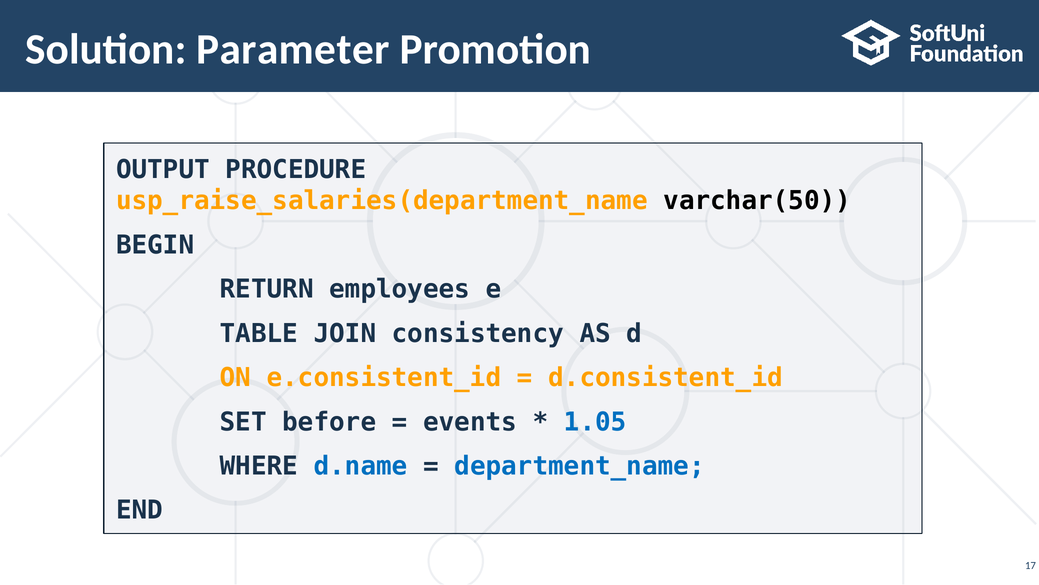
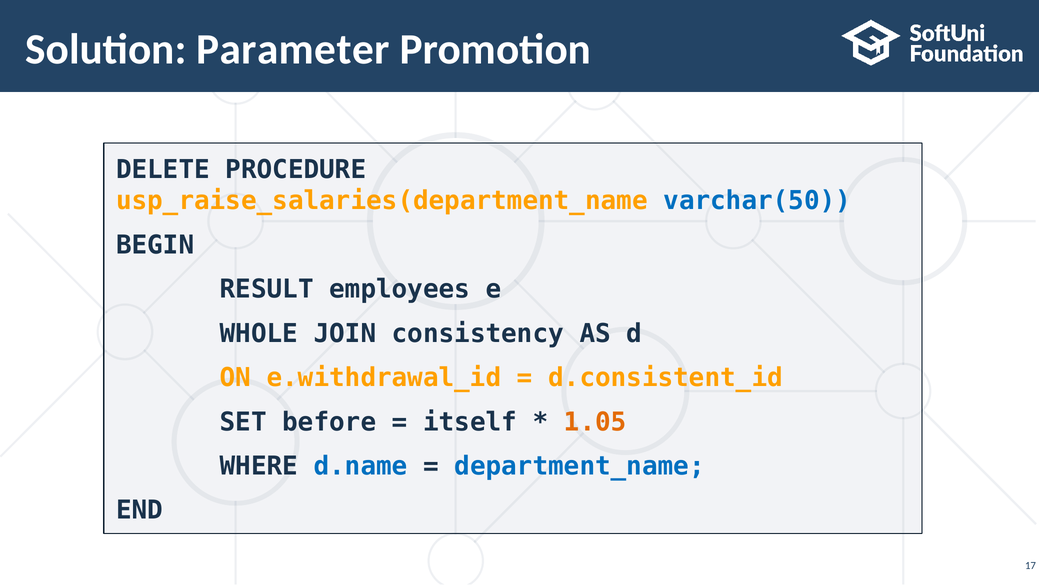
OUTPUT: OUTPUT -> DELETE
varchar(50 colour: black -> blue
RETURN: RETURN -> RESULT
TABLE: TABLE -> WHOLE
e.consistent_id: e.consistent_id -> e.withdrawal_id
events: events -> itself
1.05 colour: blue -> orange
